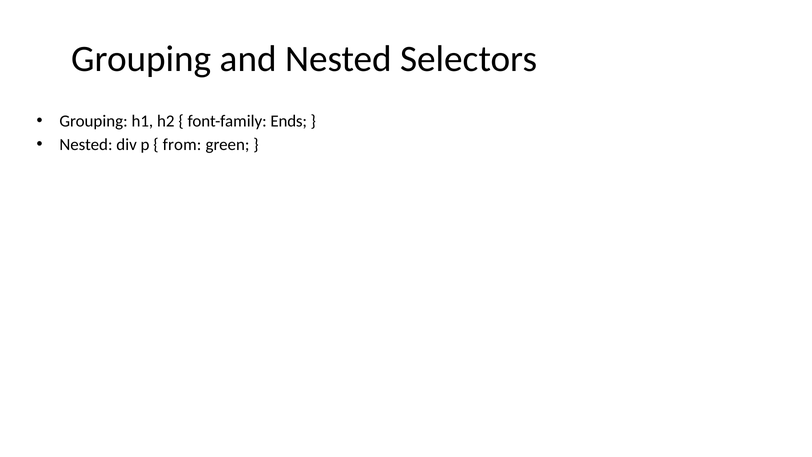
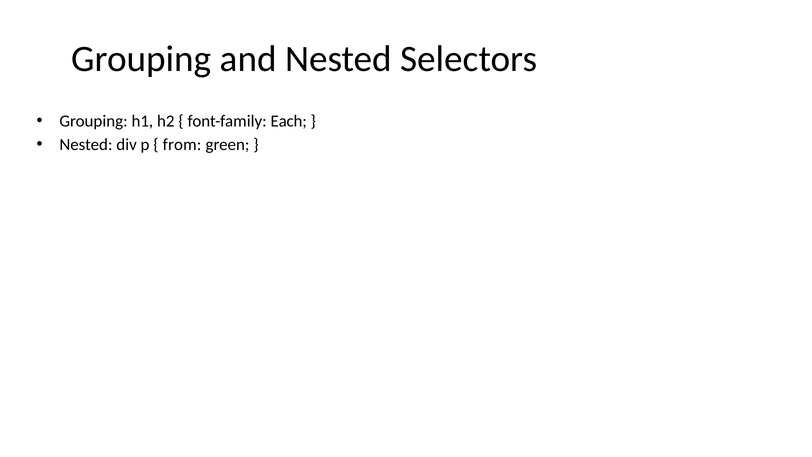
Ends: Ends -> Each
